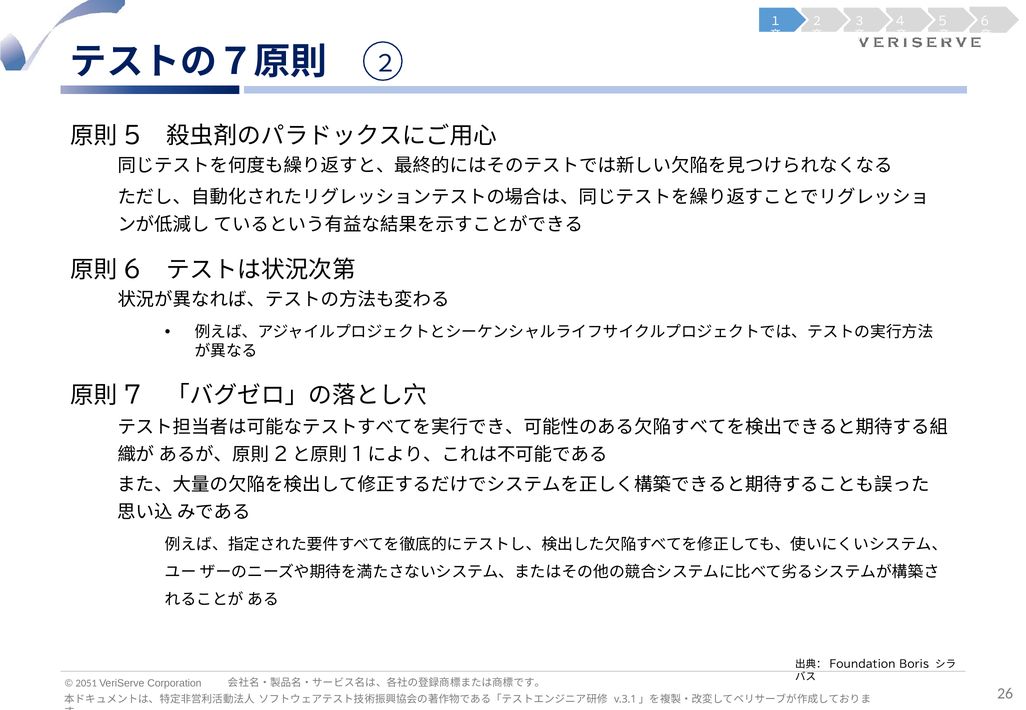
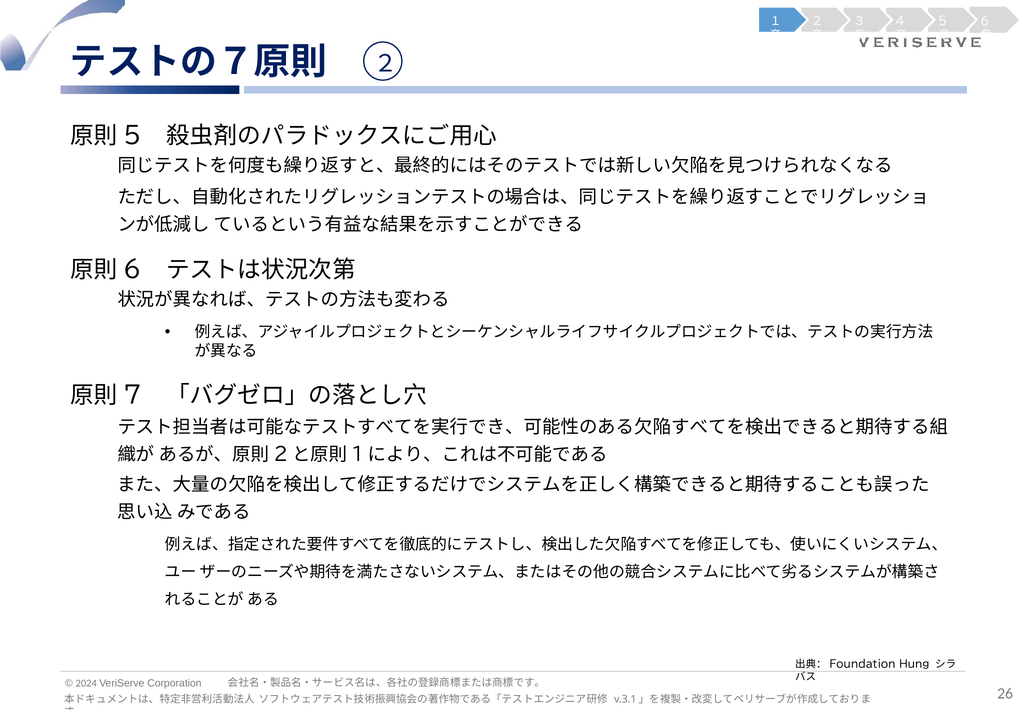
Boris: Boris -> Hung
2051: 2051 -> 2024
